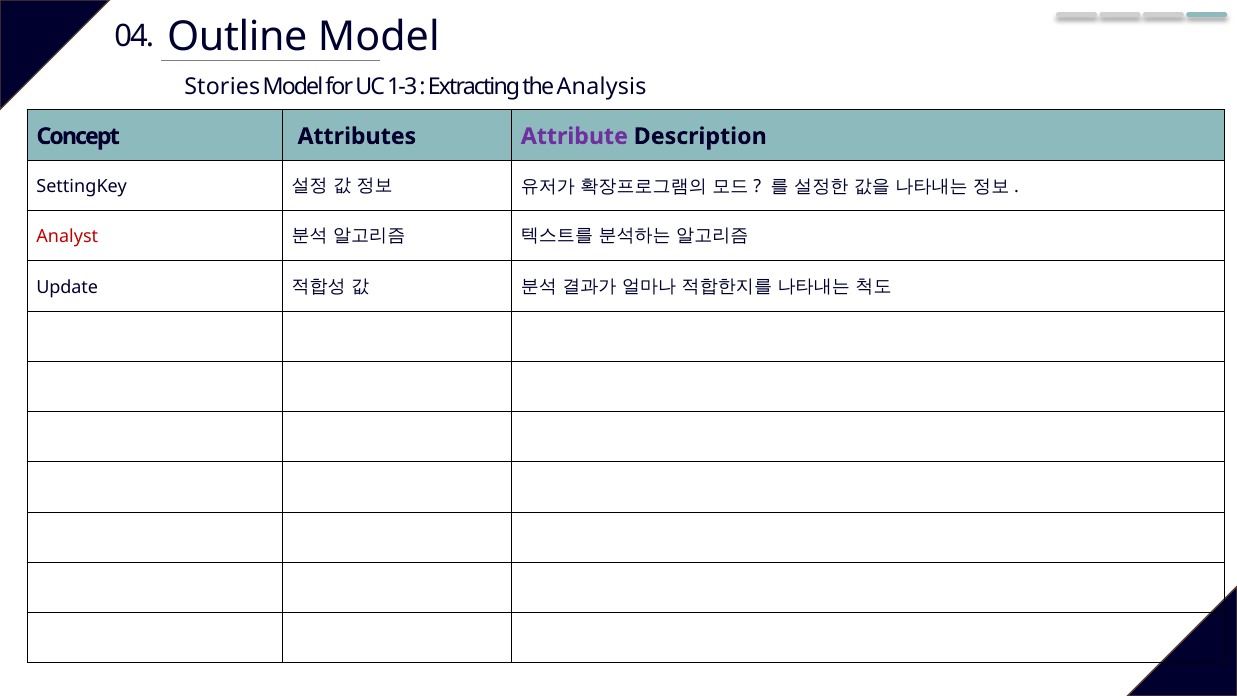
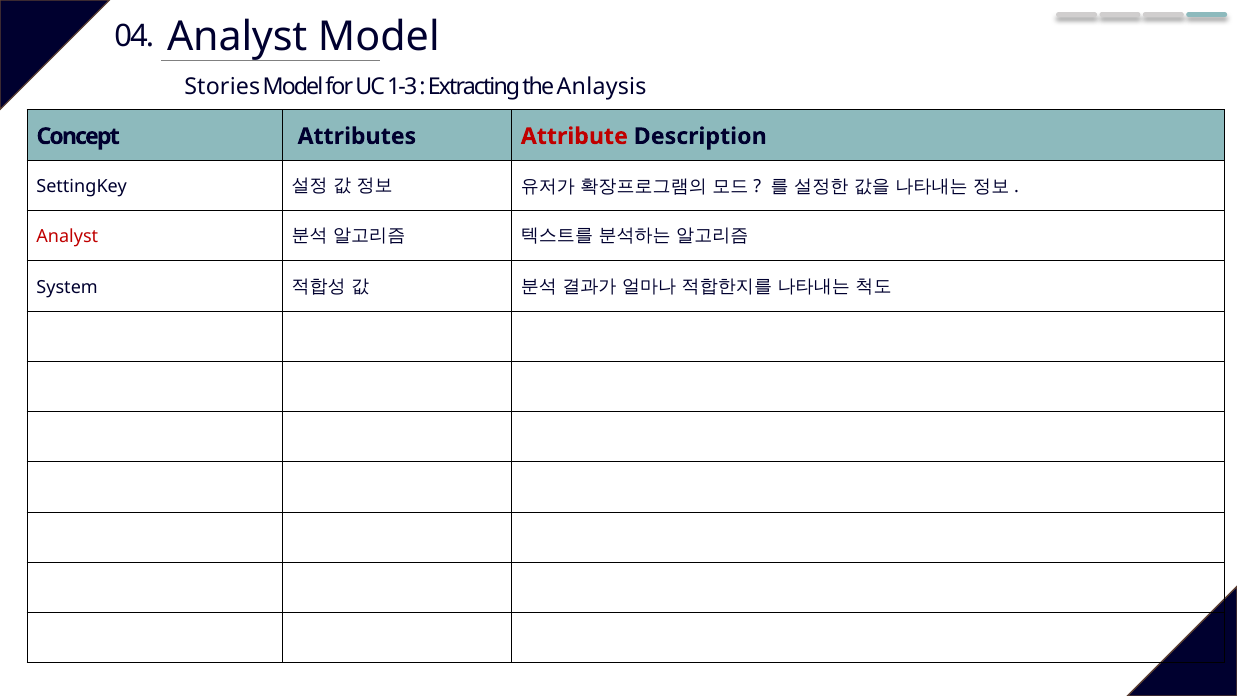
04 Outline: Outline -> Analyst
Analysis: Analysis -> Anlaysis
Attribute colour: purple -> red
Update: Update -> System
